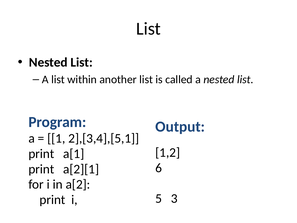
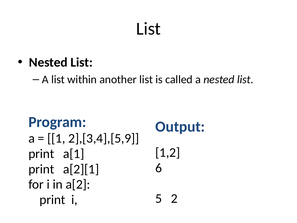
2],[3,4],[5,1: 2],[3,4],[5,1 -> 2],[3,4],[5,9
3: 3 -> 2
